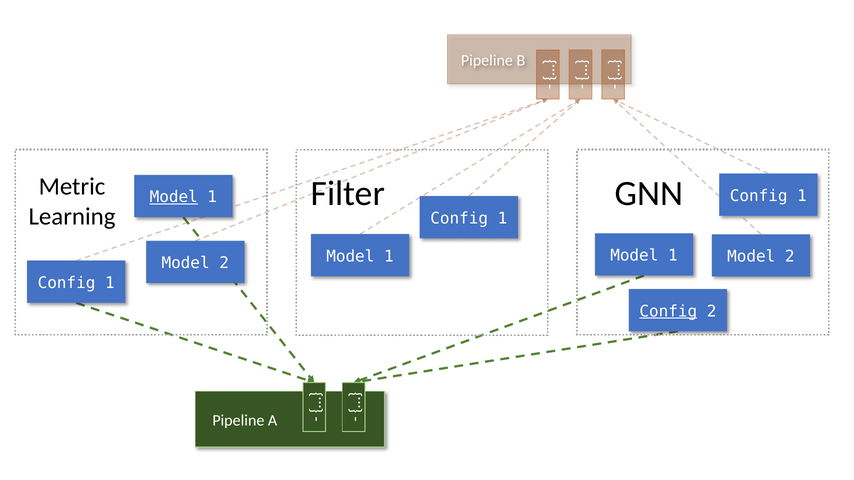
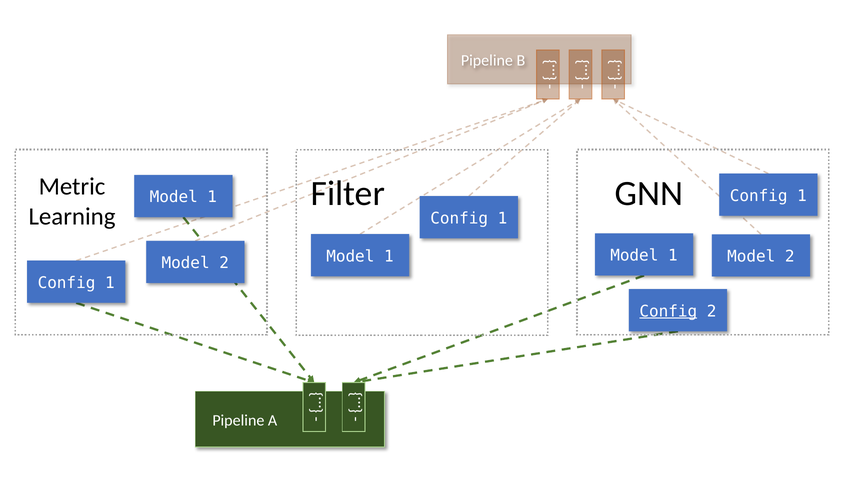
Model at (174, 197) underline: present -> none
